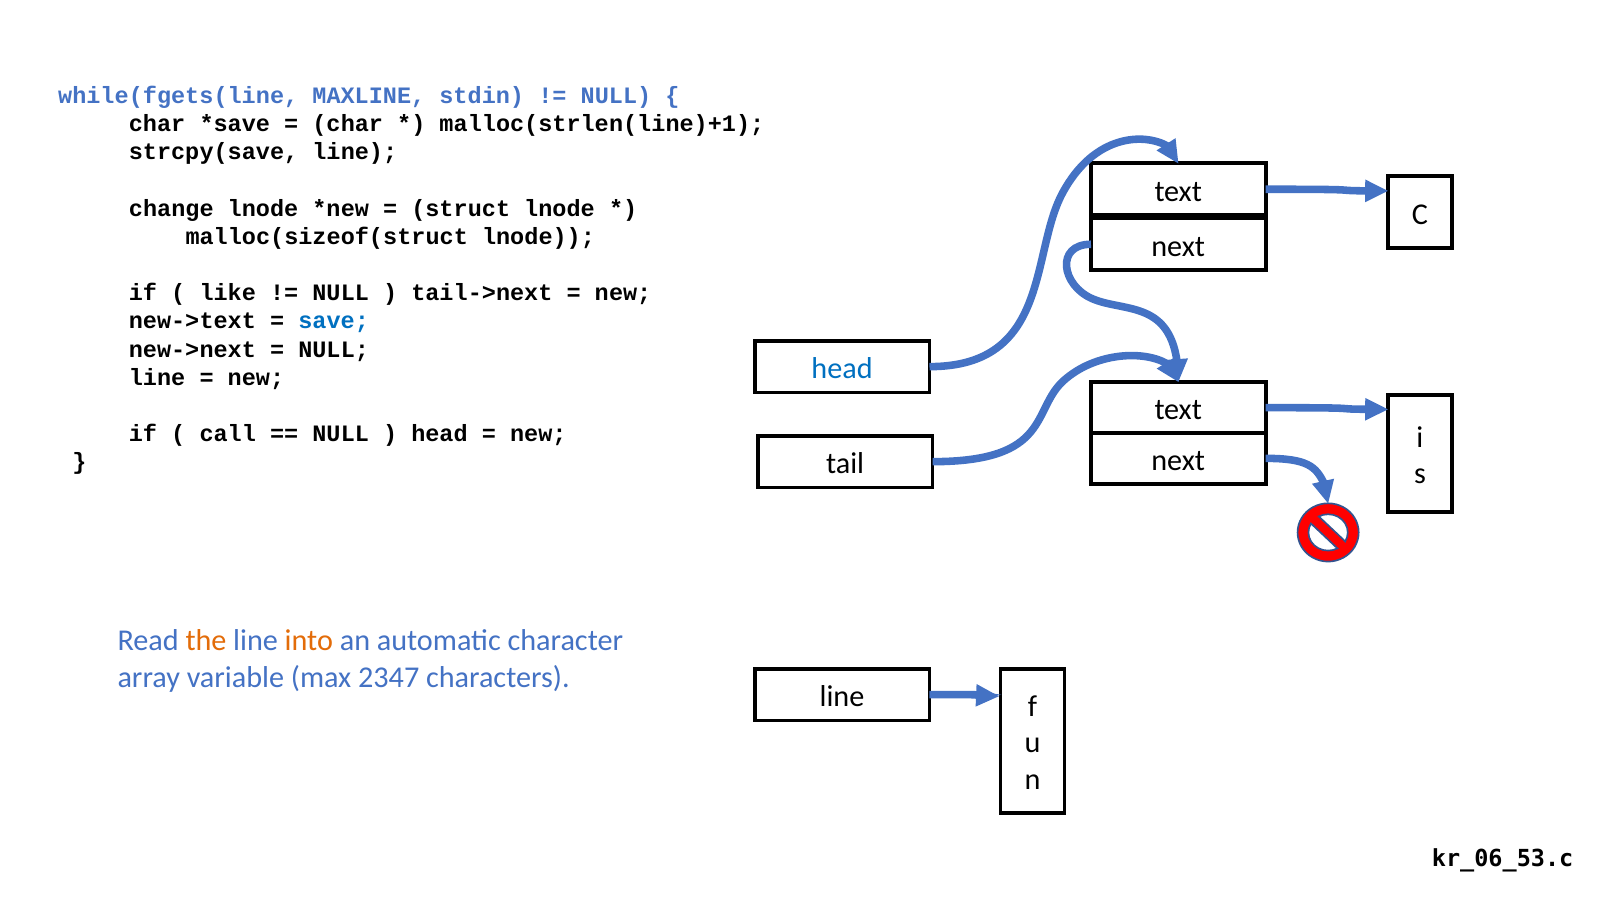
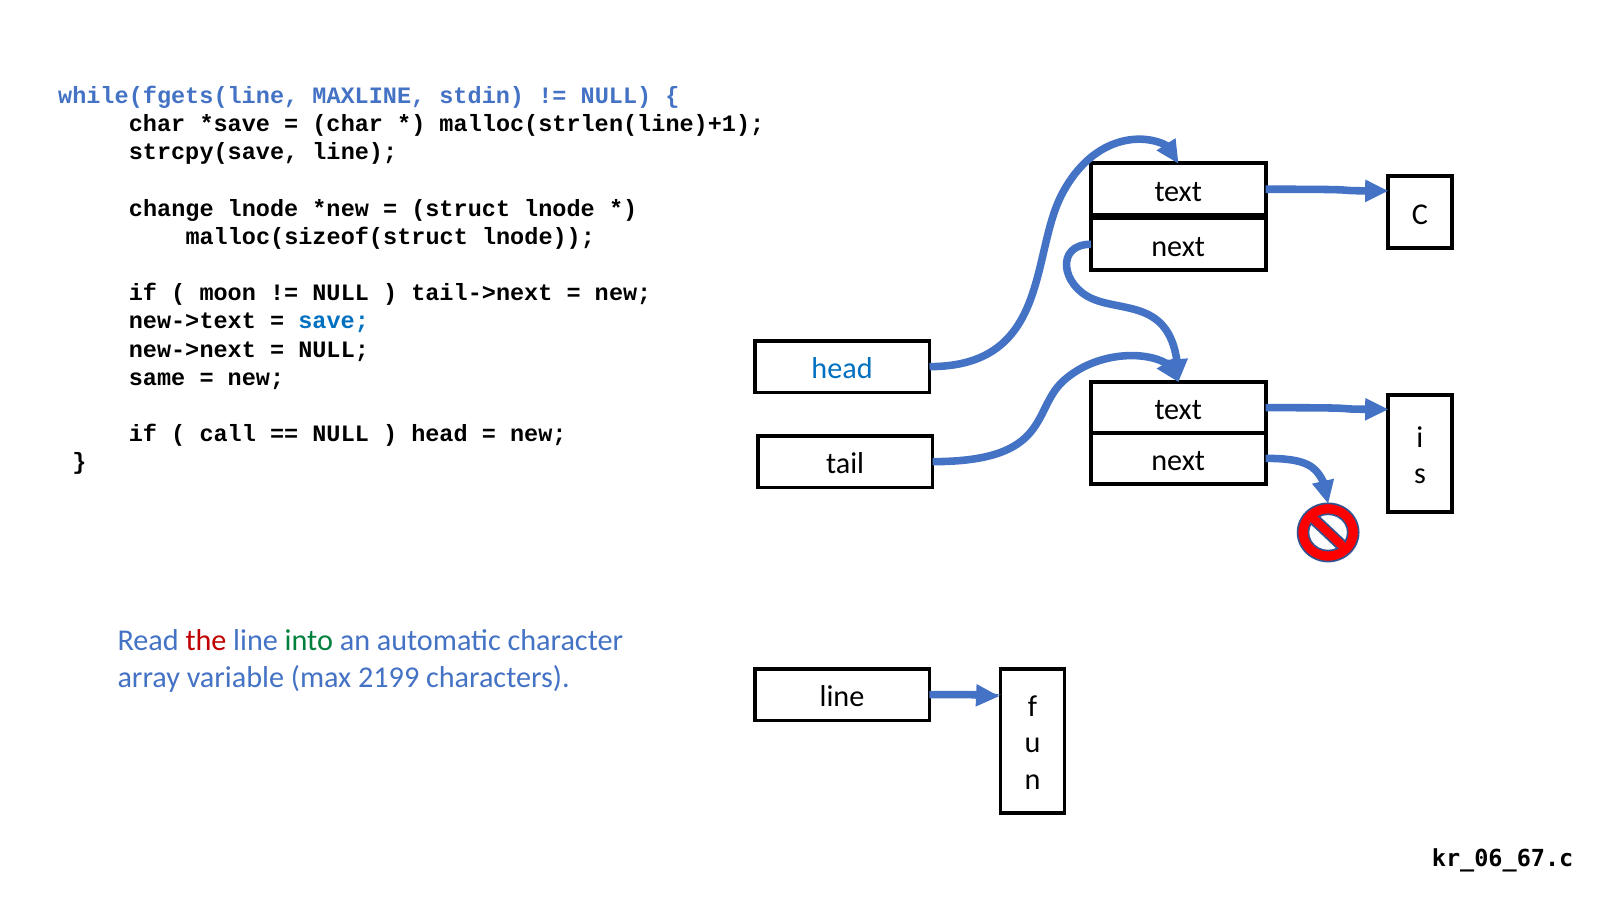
like: like -> moon
line at (157, 378): line -> same
the colour: orange -> red
into colour: orange -> green
2347: 2347 -> 2199
kr_06_53.c: kr_06_53.c -> kr_06_67.c
